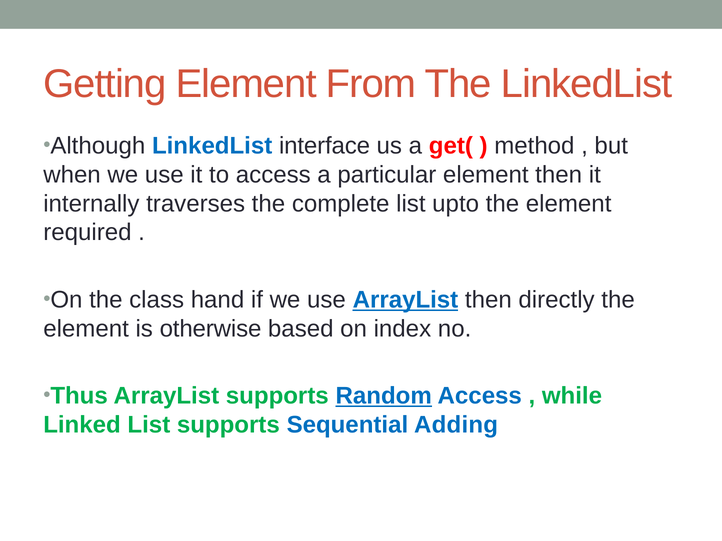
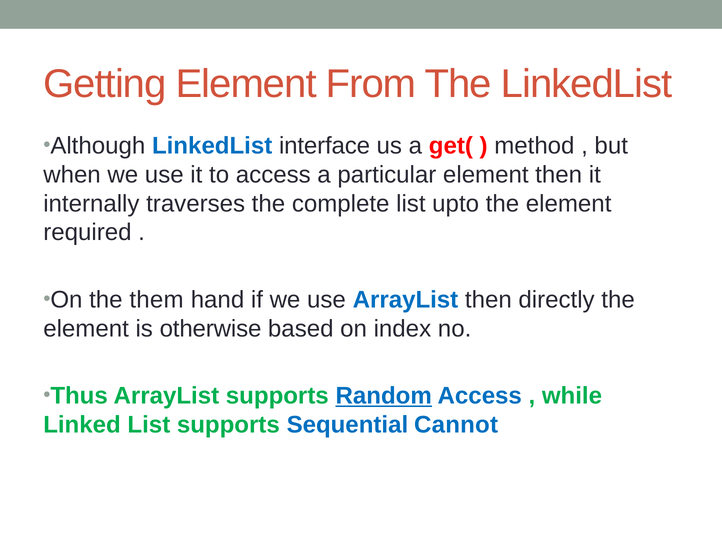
class: class -> them
ArrayList at (405, 300) underline: present -> none
Adding: Adding -> Cannot
